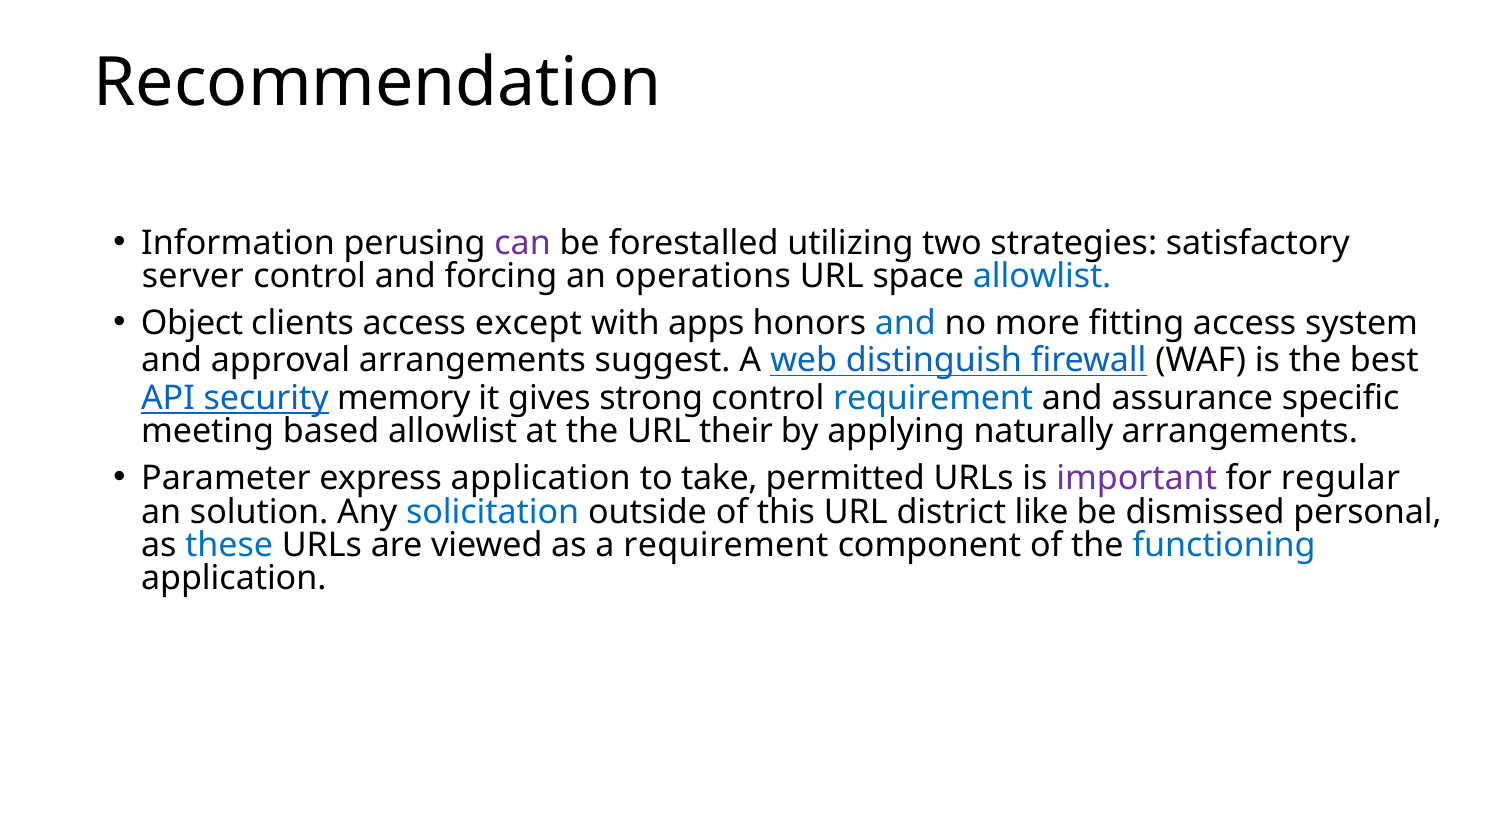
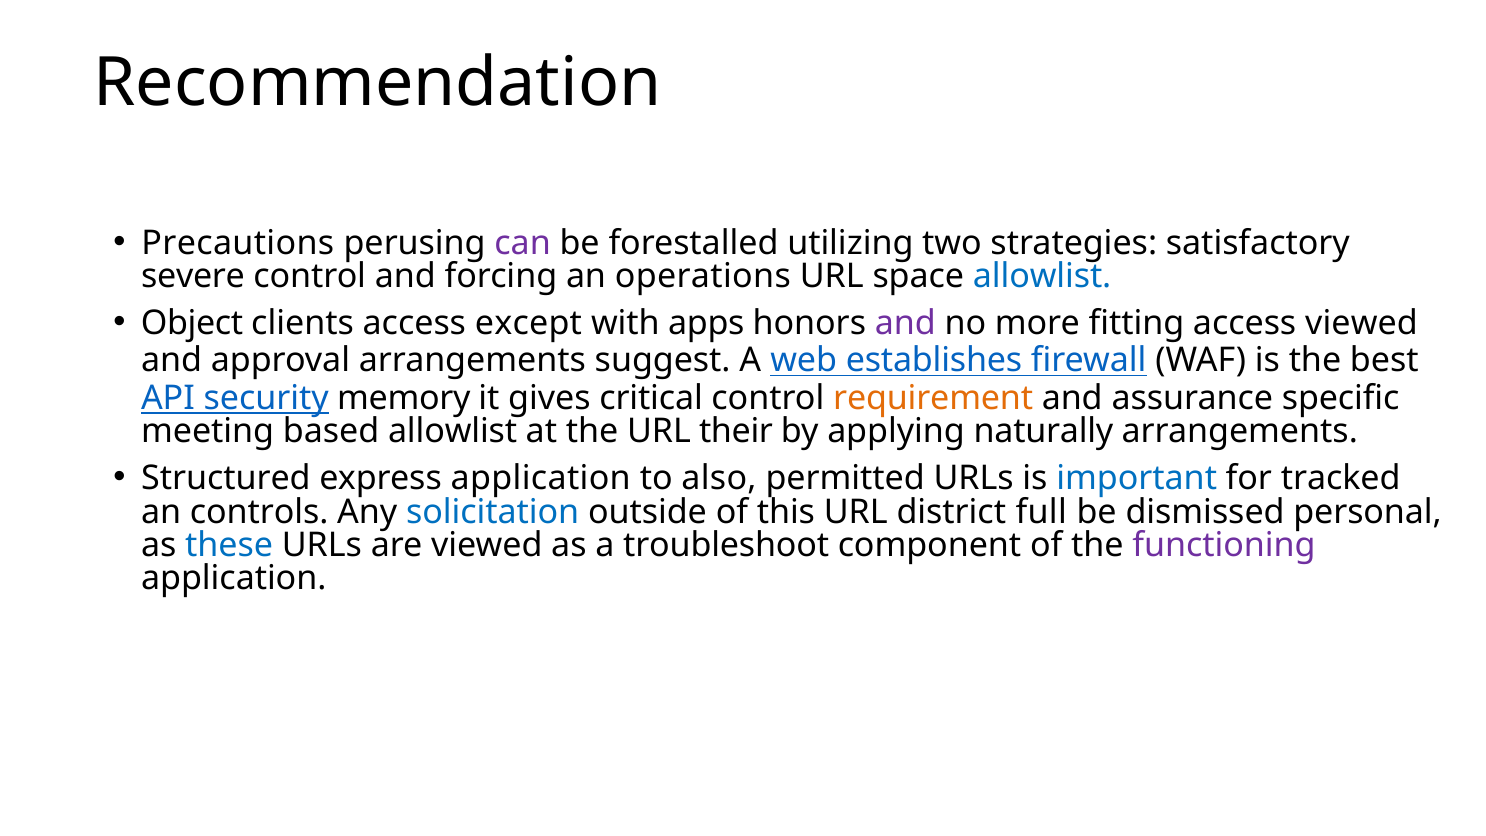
Information: Information -> Precautions
server: server -> severe
and at (905, 323) colour: blue -> purple
access system: system -> viewed
distinguish: distinguish -> establishes
strong: strong -> critical
requirement at (933, 398) colour: blue -> orange
Parameter: Parameter -> Structured
take: take -> also
important colour: purple -> blue
regular: regular -> tracked
solution: solution -> controls
like: like -> full
a requirement: requirement -> troubleshoot
functioning colour: blue -> purple
